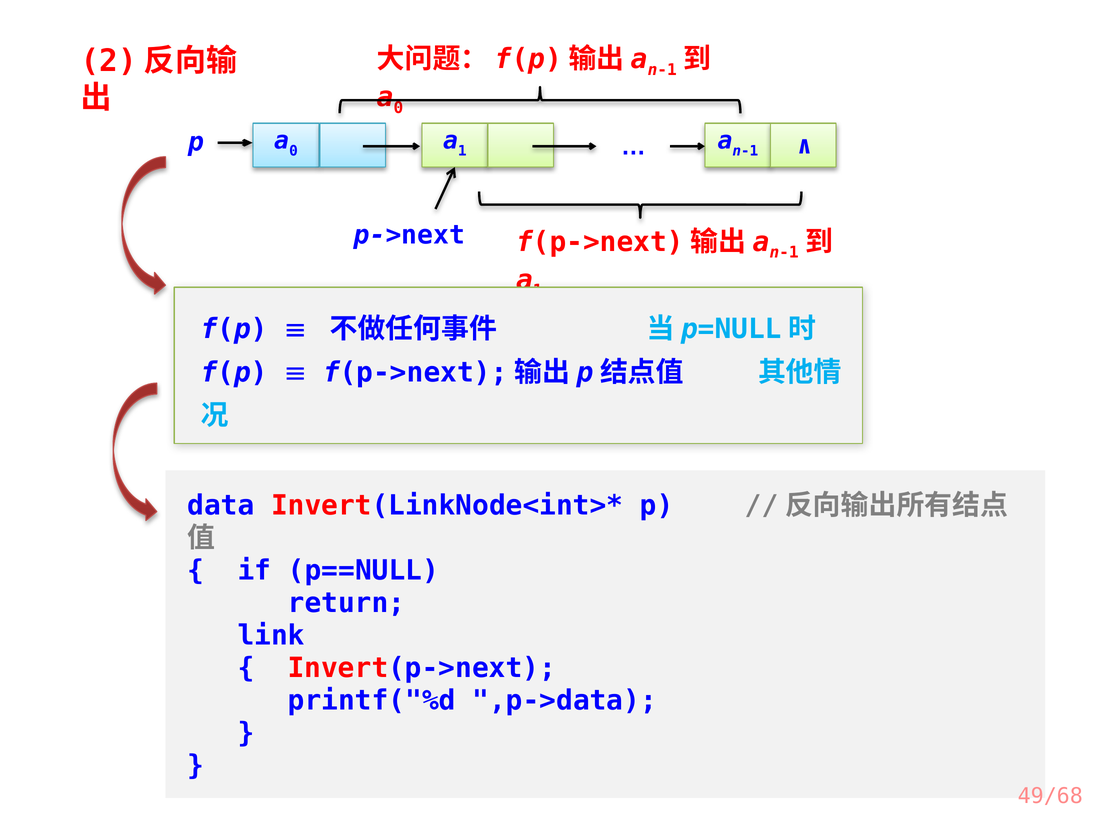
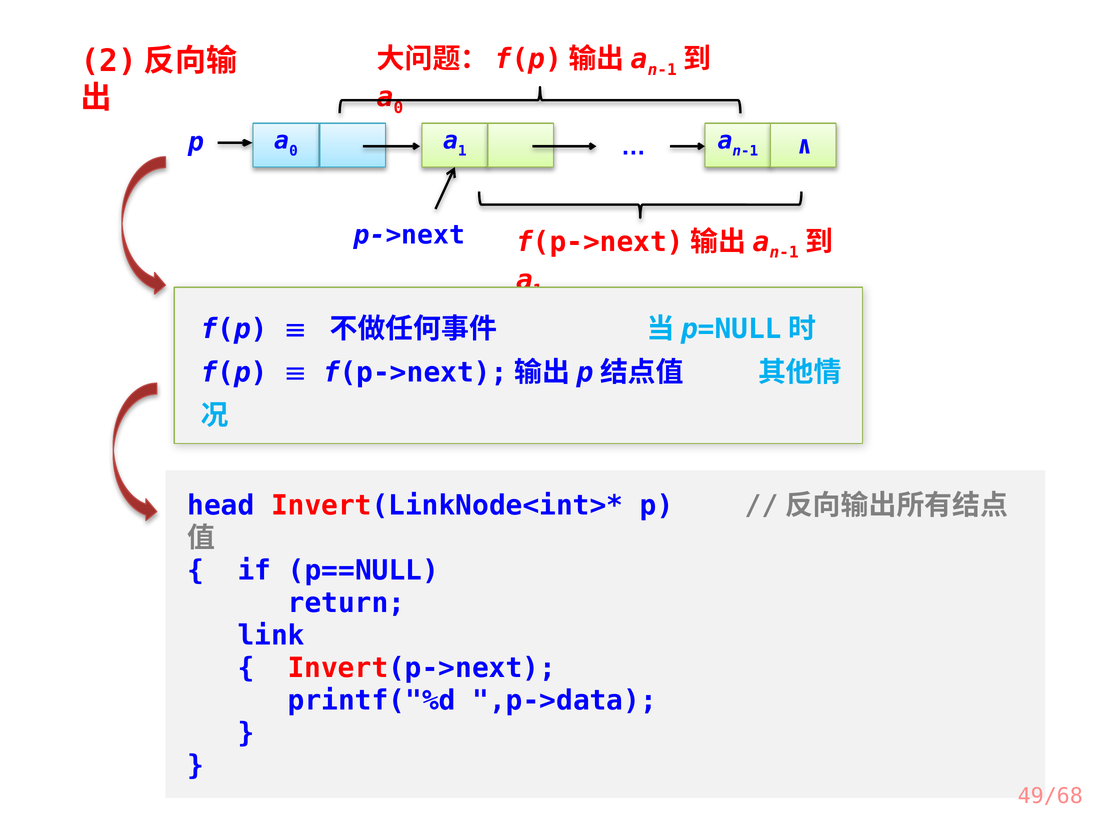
data: data -> head
